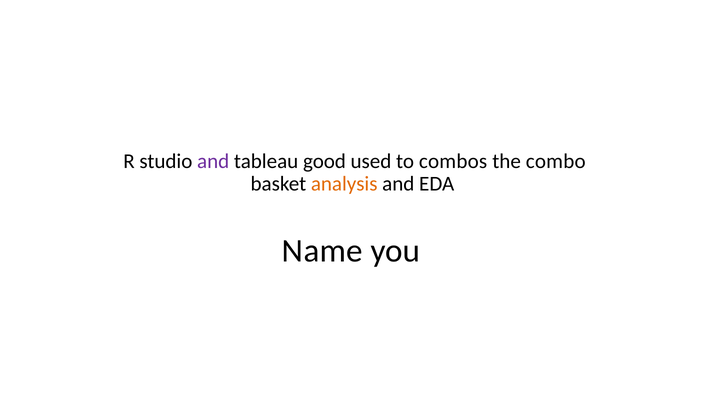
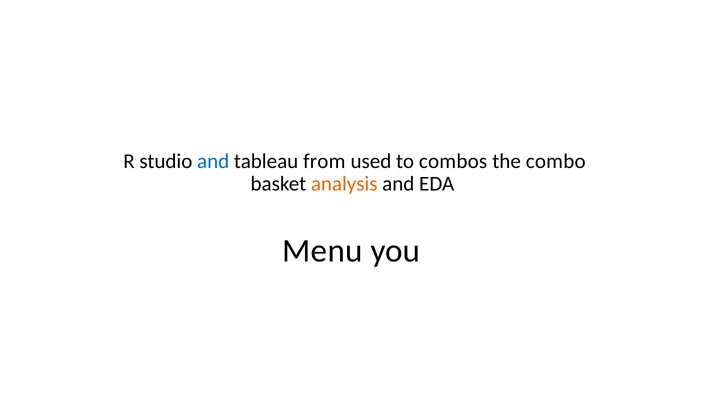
and at (213, 161) colour: purple -> blue
good: good -> from
Name: Name -> Menu
